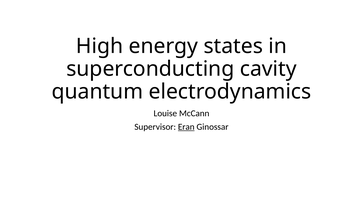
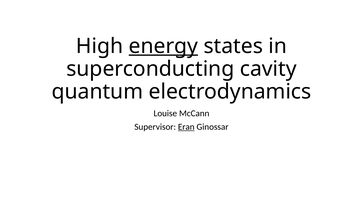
energy underline: none -> present
